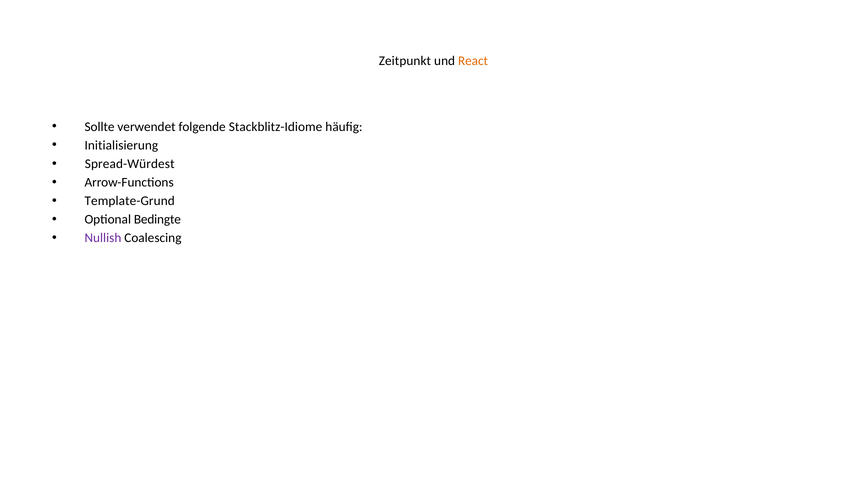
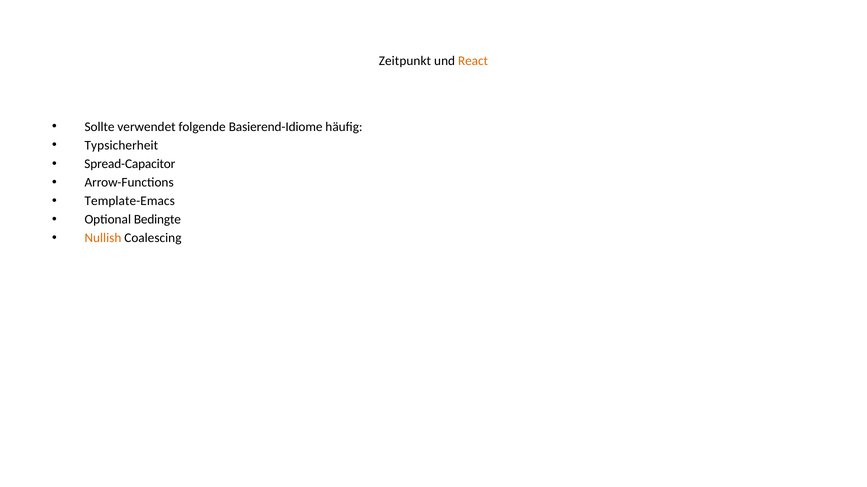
Stackblitz-Idiome: Stackblitz-Idiome -> Basierend-Idiome
Initialisierung: Initialisierung -> Typsicherheit
Spread-Würdest: Spread-Würdest -> Spread-Capacitor
Template-Grund: Template-Grund -> Template-Emacs
Nullish colour: purple -> orange
